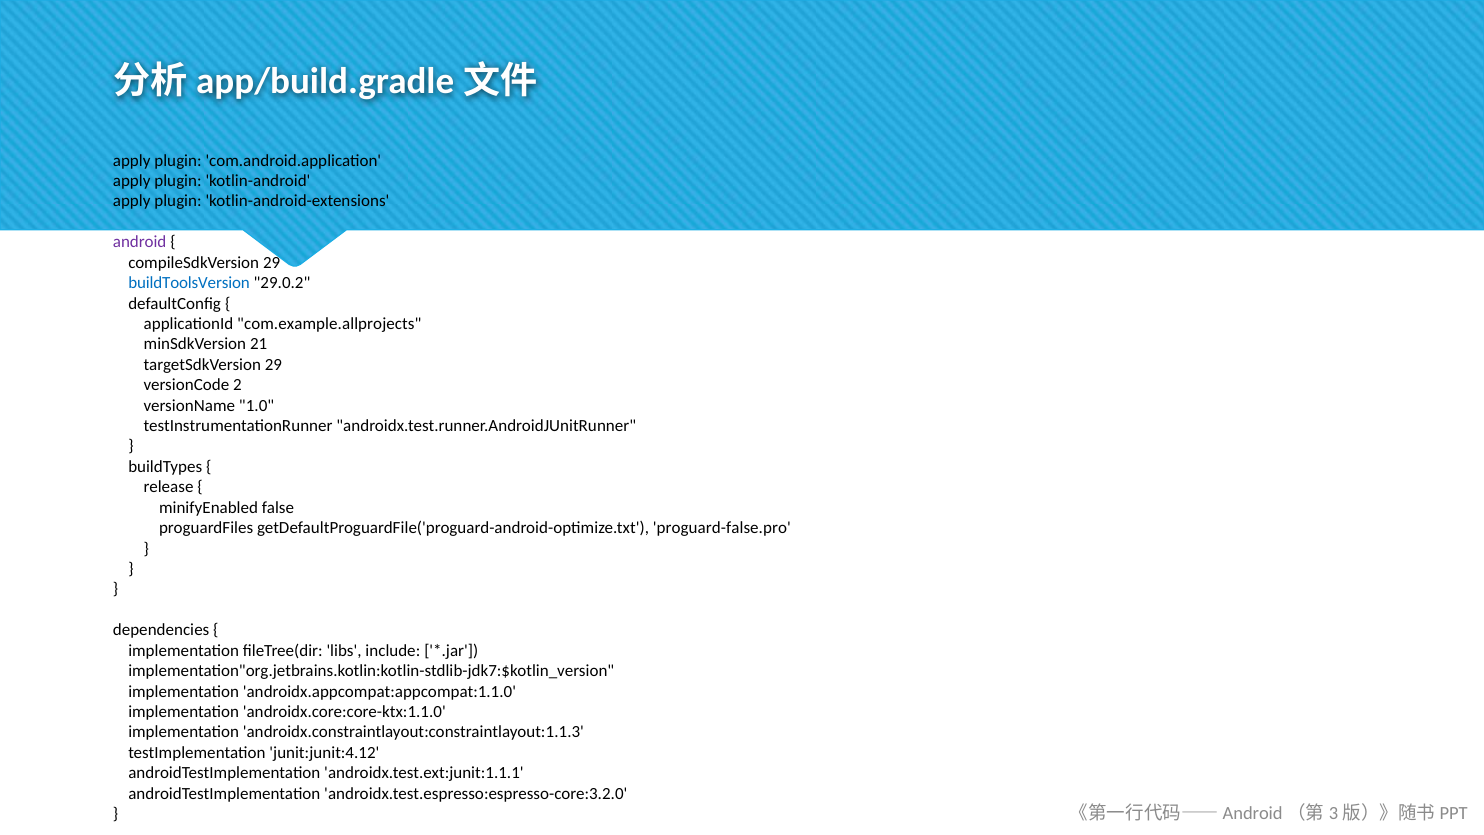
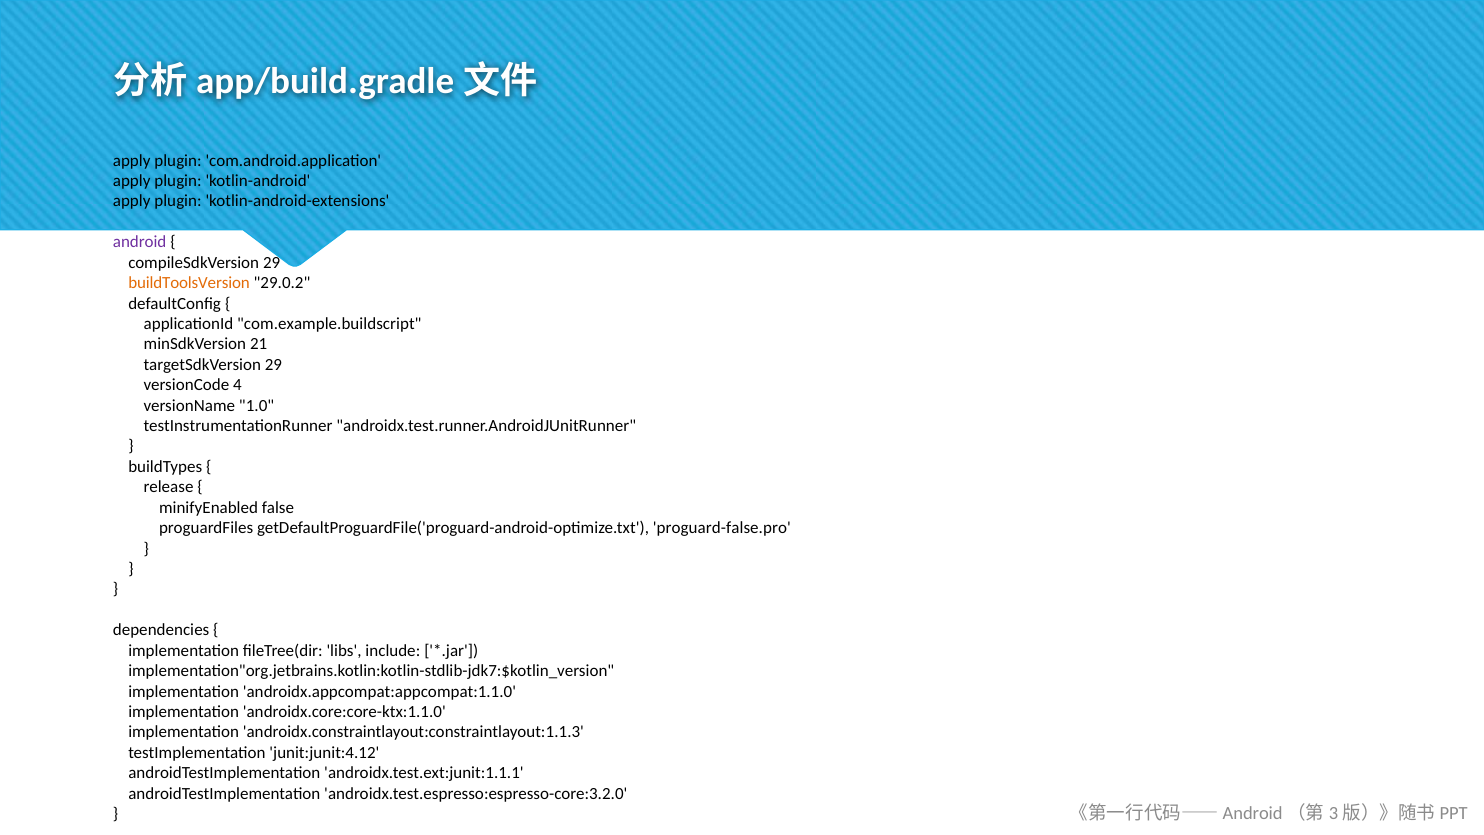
buildToolsVersion colour: blue -> orange
com.example.allprojects: com.example.allprojects -> com.example.buildscript
2: 2 -> 4
